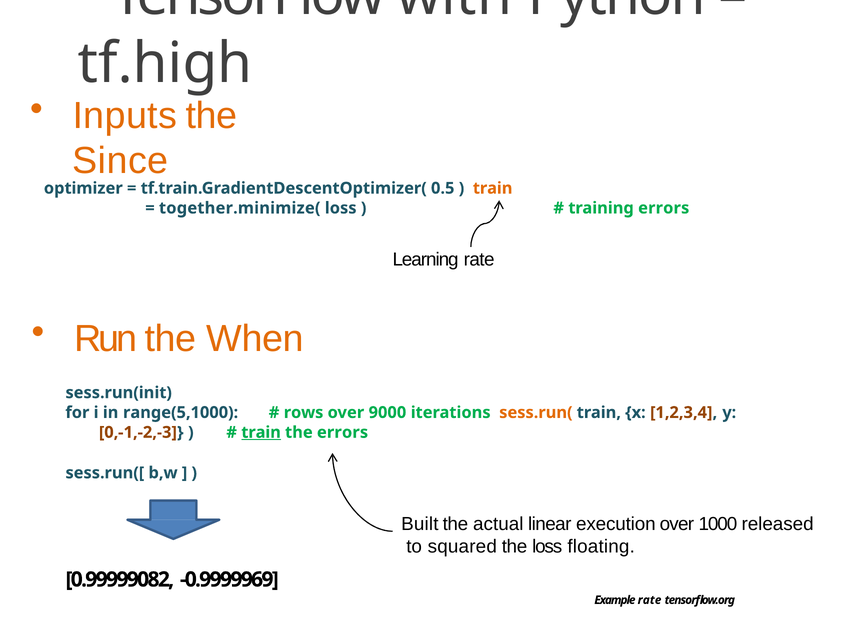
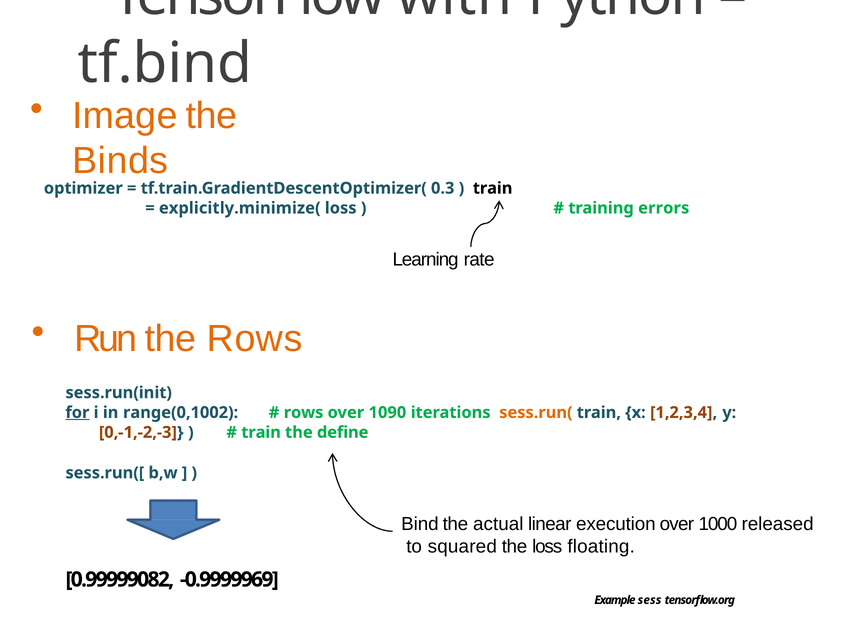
tf.high: tf.high -> tf.bind
Inputs: Inputs -> Image
Since: Since -> Binds
0.5: 0.5 -> 0.3
train at (493, 188) colour: orange -> black
together.minimize(: together.minimize( -> explicitly.minimize(
the When: When -> Rows
for underline: none -> present
range(5,1000: range(5,1000 -> range(0,1002
9000: 9000 -> 1090
train at (261, 432) underline: present -> none
the errors: errors -> define
Built: Built -> Bind
Example rate: rate -> sess
